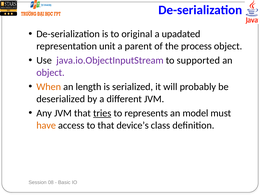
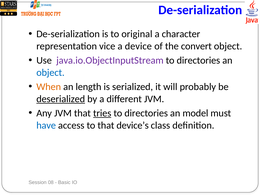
upadated: upadated -> character
unit: unit -> vice
parent: parent -> device
process: process -> convert
supported at (198, 60): supported -> directories
object at (50, 73) colour: purple -> blue
deserialized underline: none -> present
represents at (146, 113): represents -> directories
have colour: orange -> blue
